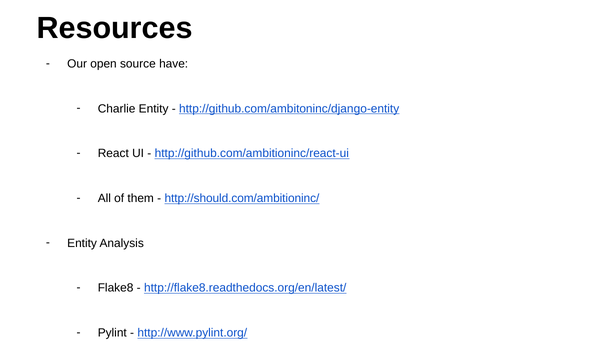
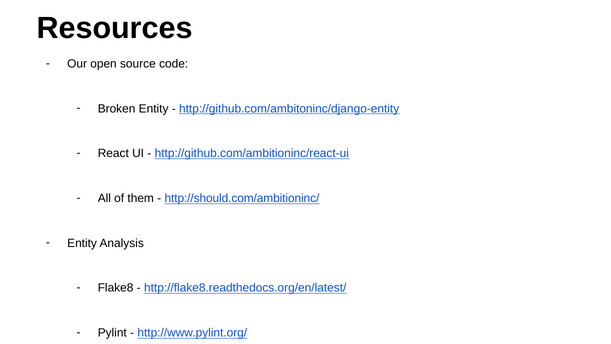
have: have -> code
Charlie: Charlie -> Broken
